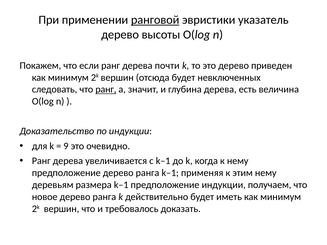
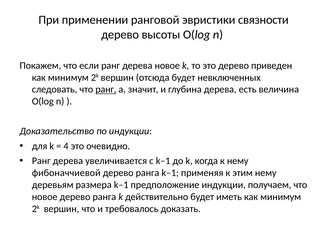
ранговой underline: present -> none
указатель: указатель -> связности
дерева почти: почти -> новое
9: 9 -> 4
предположение at (66, 173): предположение -> фибоначчиевой
